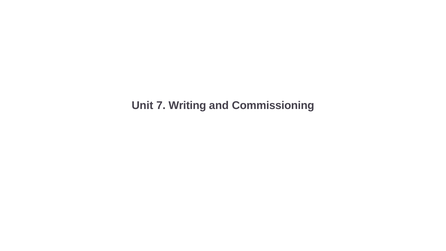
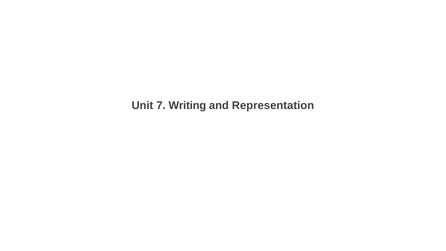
Commissioning: Commissioning -> Representation
